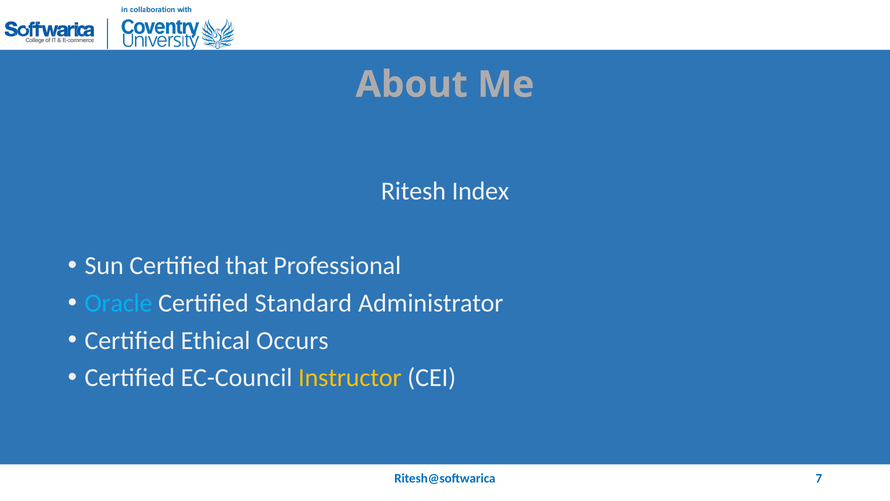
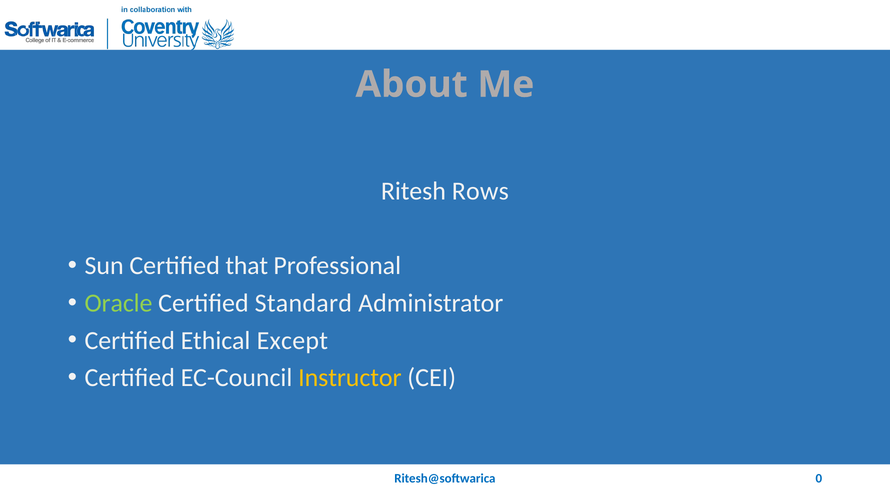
Index: Index -> Rows
Oracle colour: light blue -> light green
Occurs: Occurs -> Except
7: 7 -> 0
